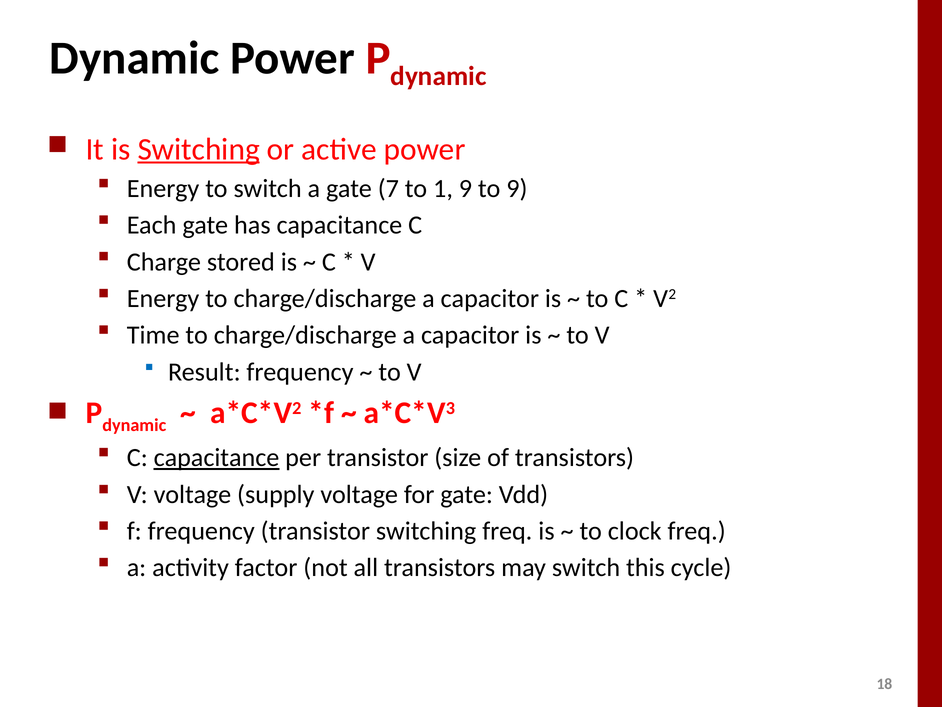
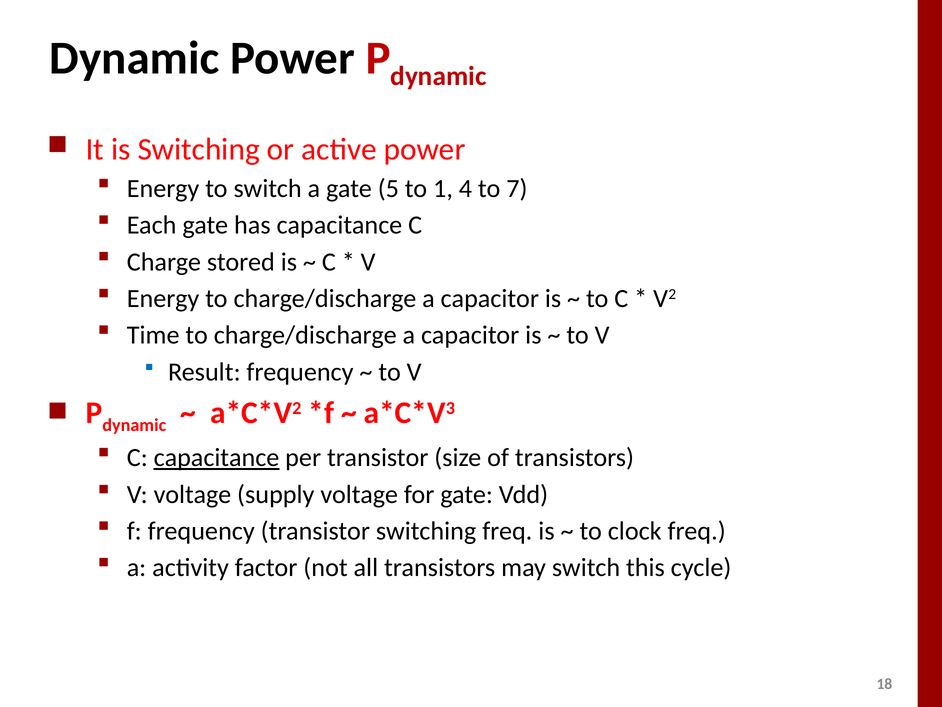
Switching at (199, 149) underline: present -> none
7: 7 -> 5
1 9: 9 -> 4
to 9: 9 -> 7
